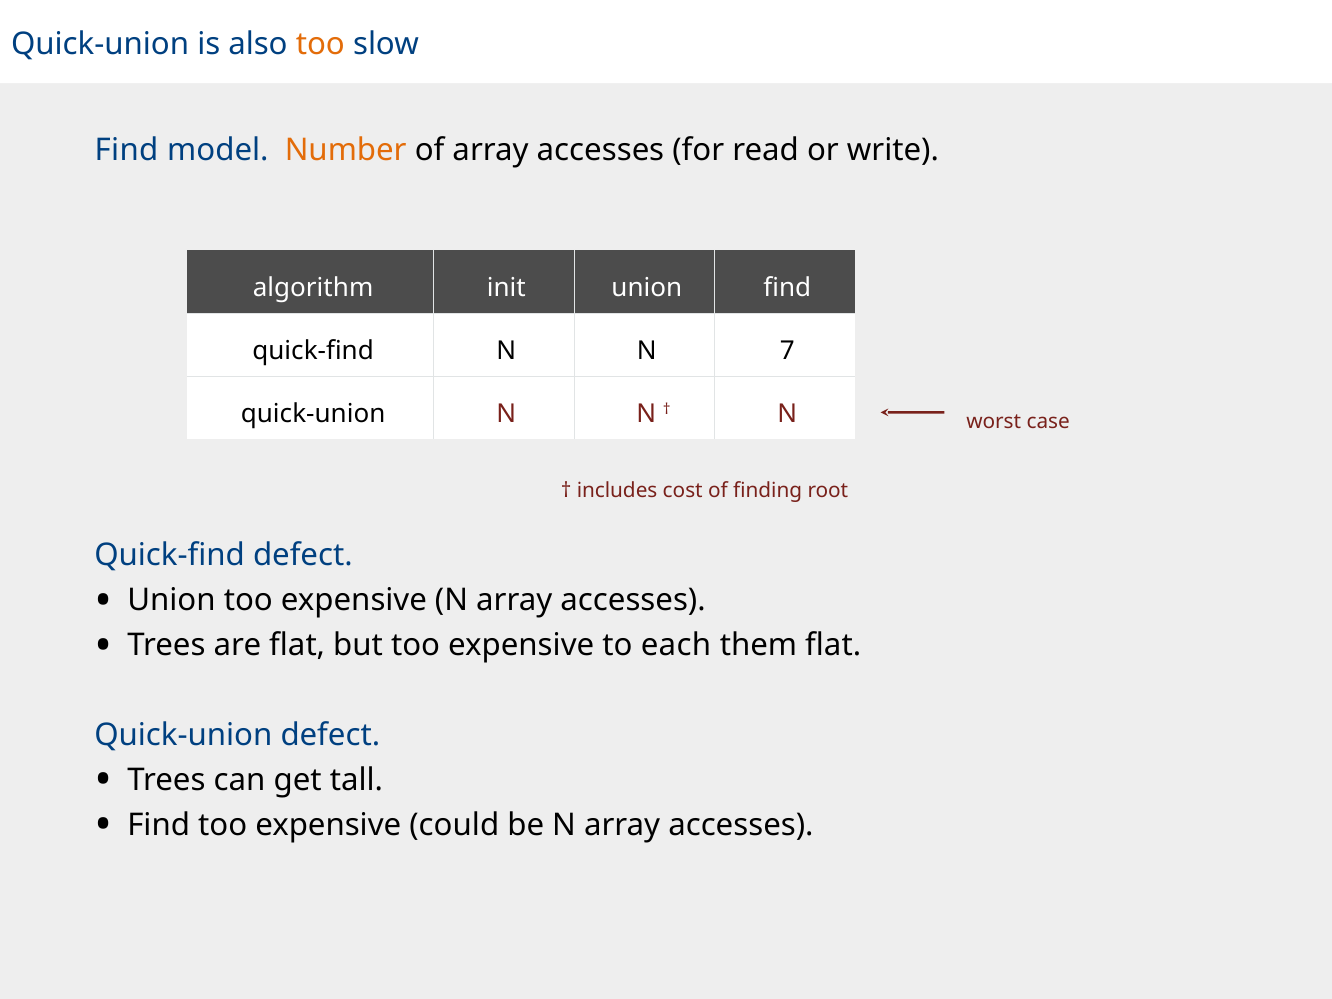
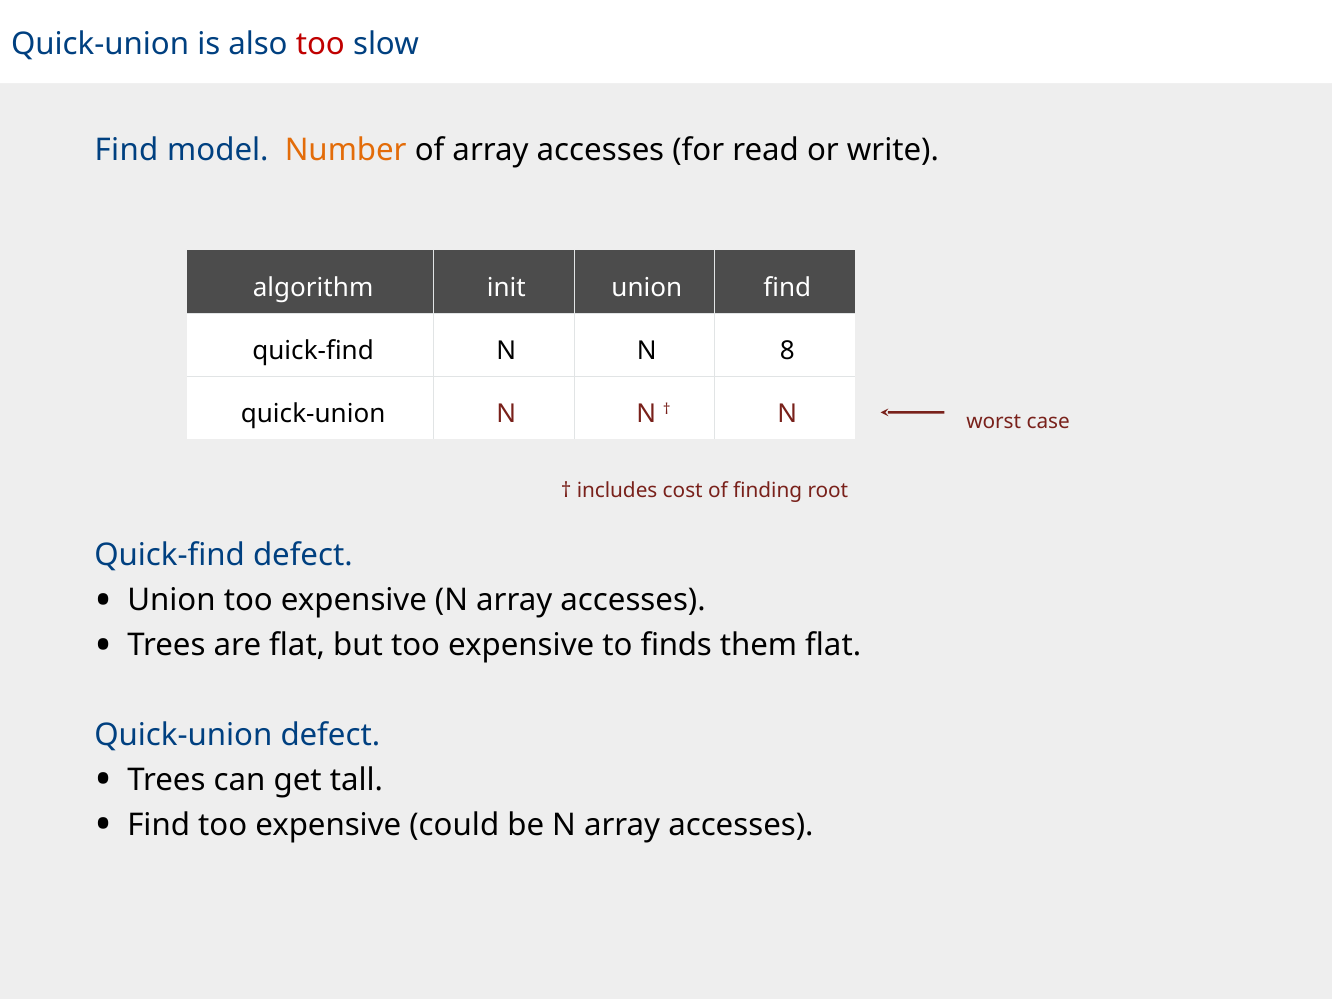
too at (320, 44) colour: orange -> red
7: 7 -> 8
each: each -> finds
